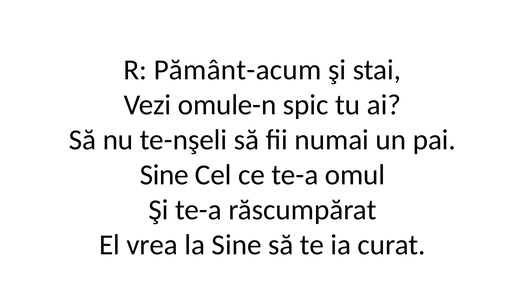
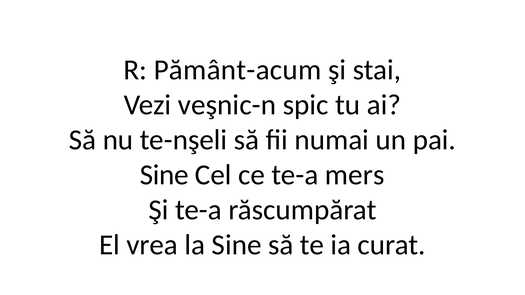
omule-n: omule-n -> veşnic-n
omul: omul -> mers
